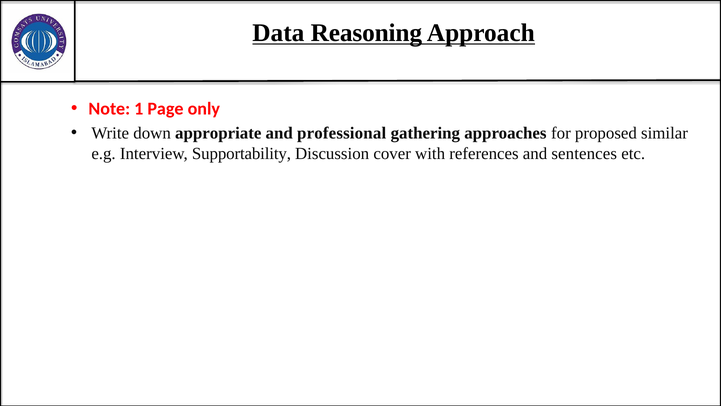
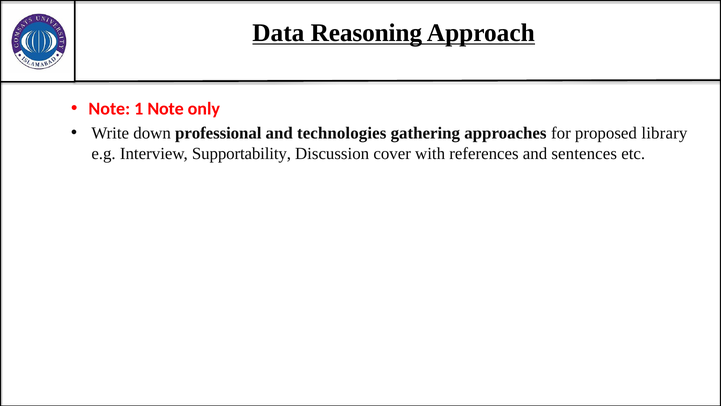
1 Page: Page -> Note
appropriate: appropriate -> professional
professional: professional -> technologies
similar: similar -> library
